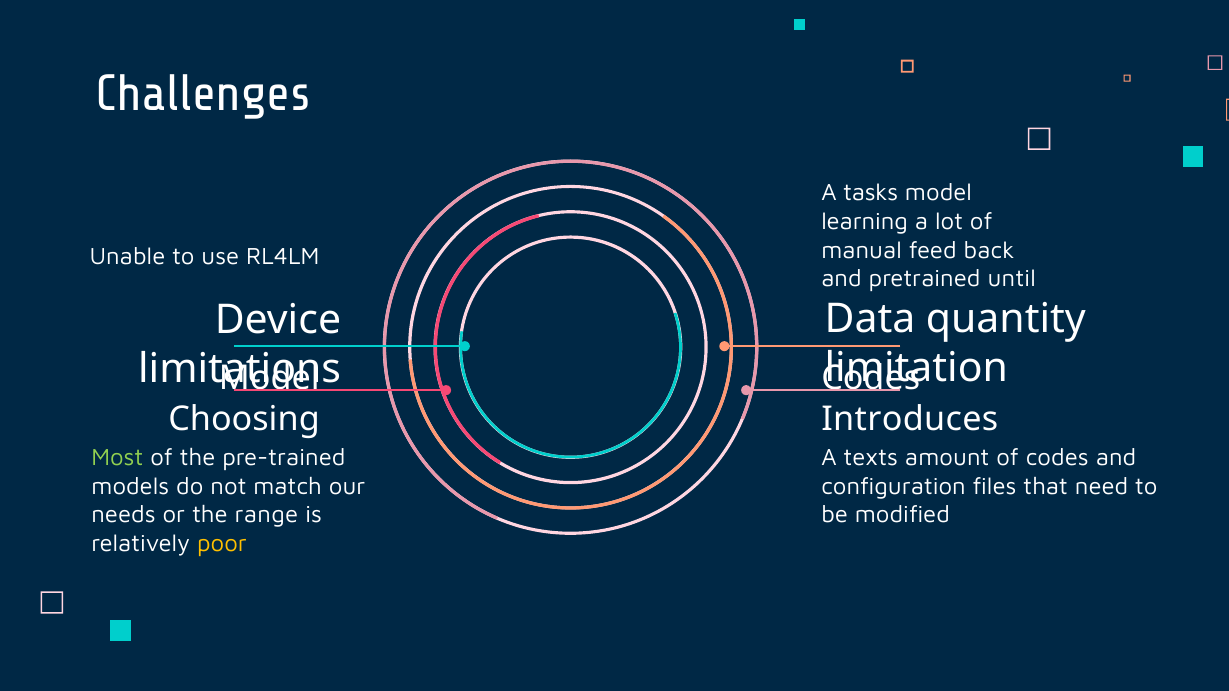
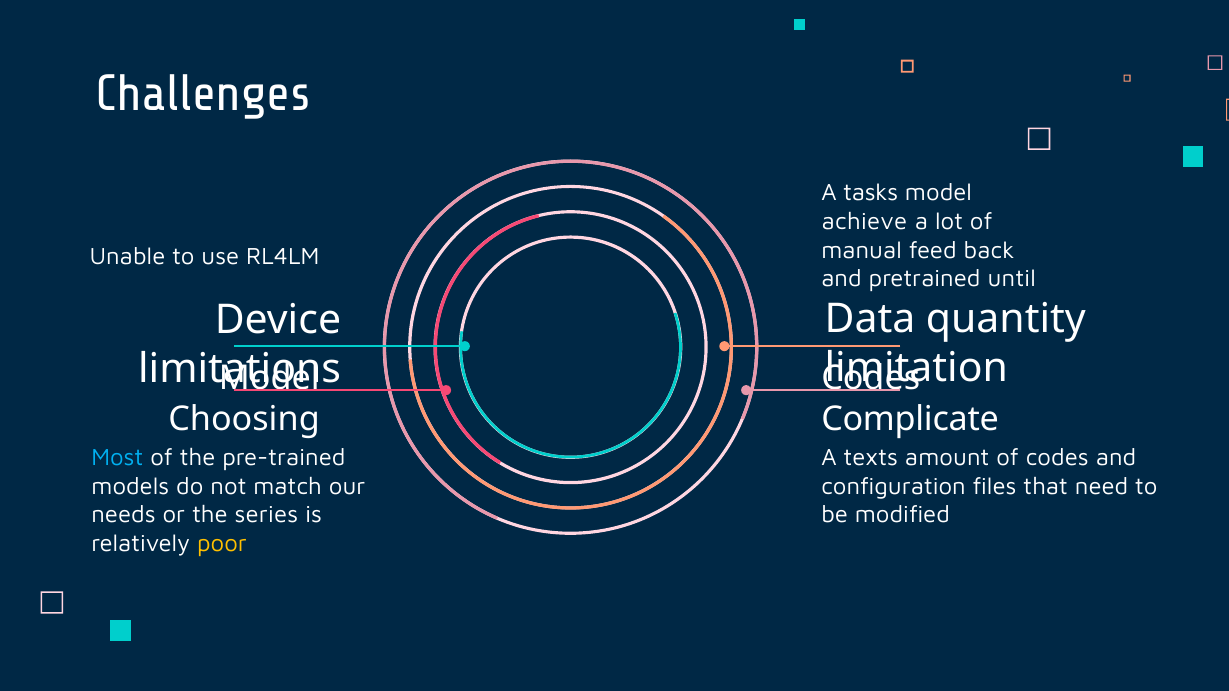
learning: learning -> achieve
Introduces: Introduces -> Complicate
Most colour: light green -> light blue
range: range -> series
